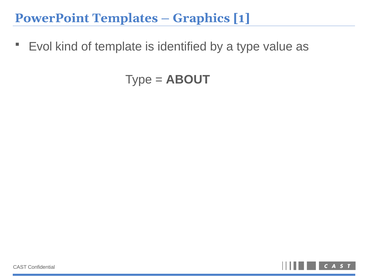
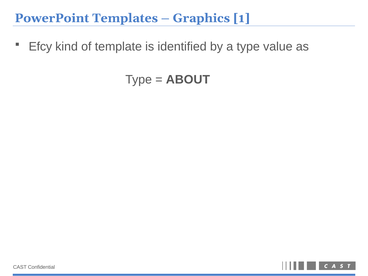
Evol: Evol -> Efcy
